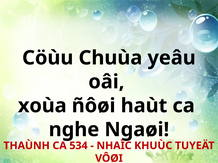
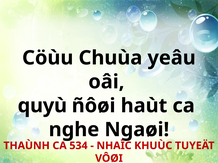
xoùa: xoùa -> quyù
